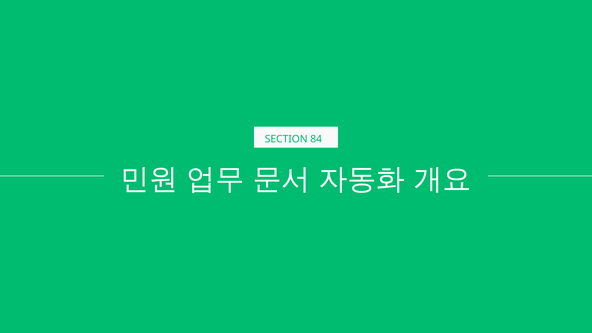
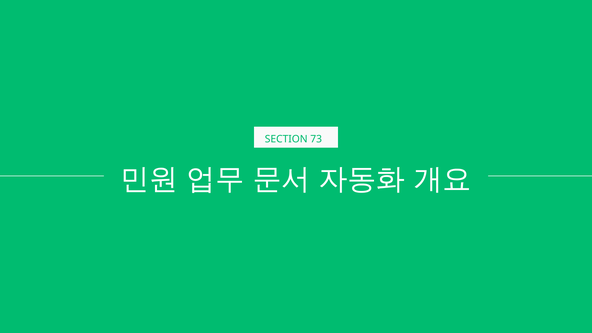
84: 84 -> 73
